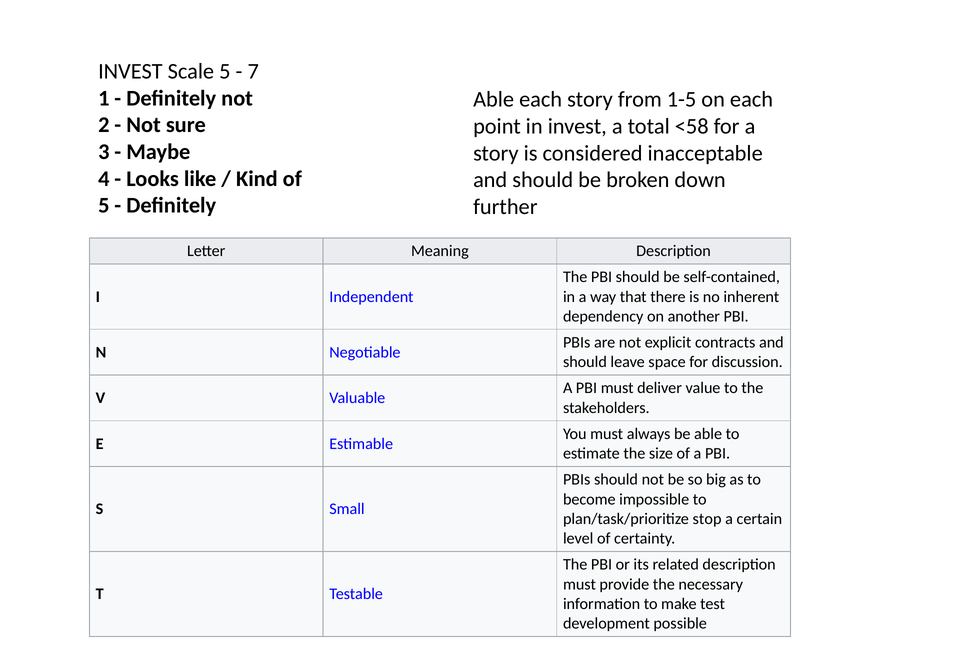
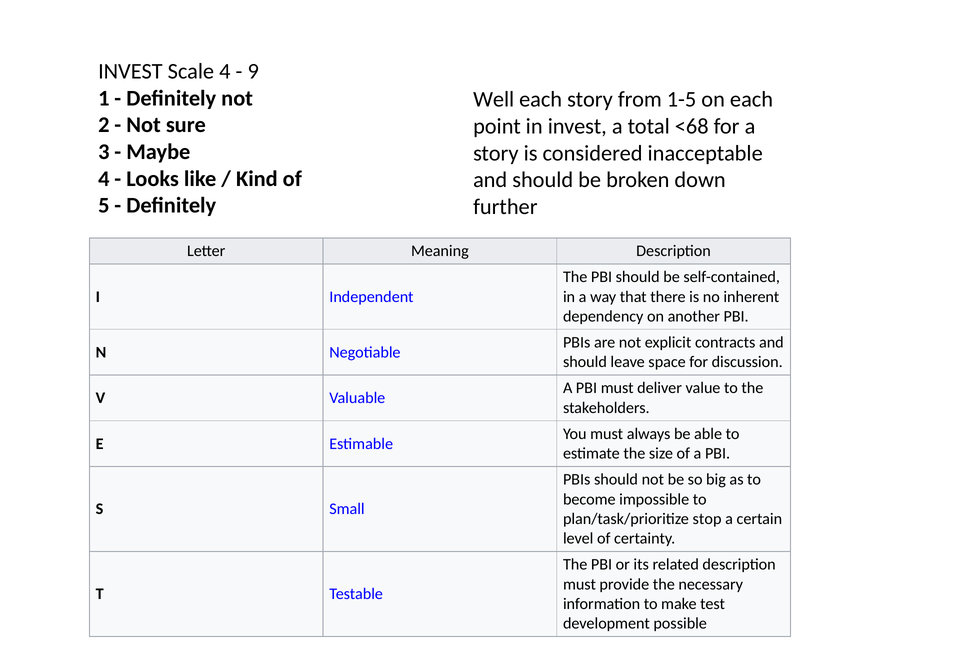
Scale 5: 5 -> 4
7: 7 -> 9
Able at (494, 100): Able -> Well
<58: <58 -> <68
